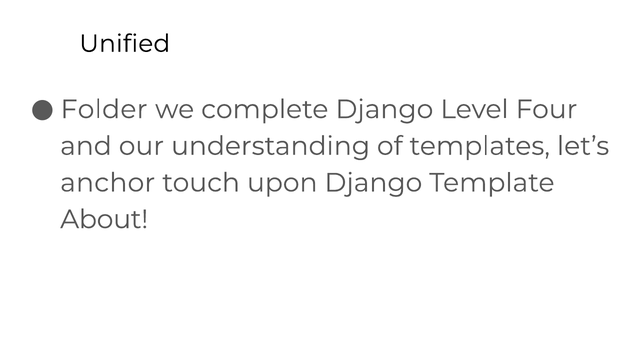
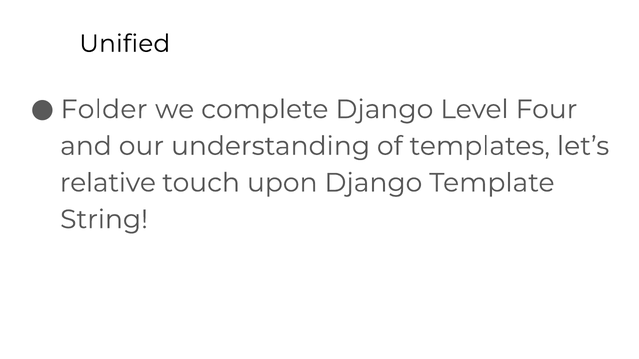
anchor: anchor -> relative
About: About -> String
